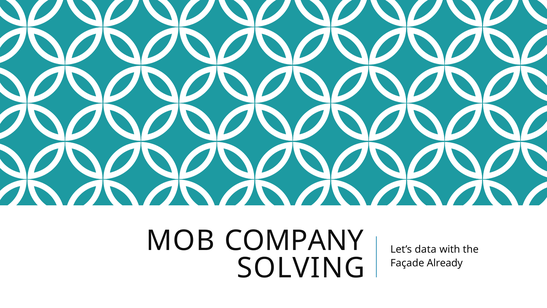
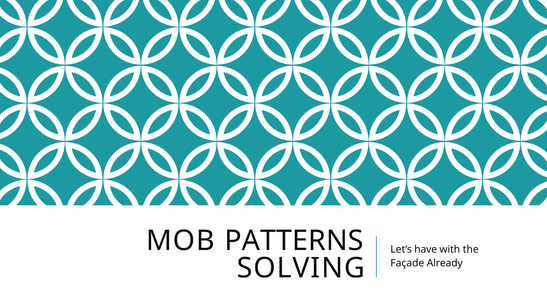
COMPANY: COMPANY -> PATTERNS
data: data -> have
